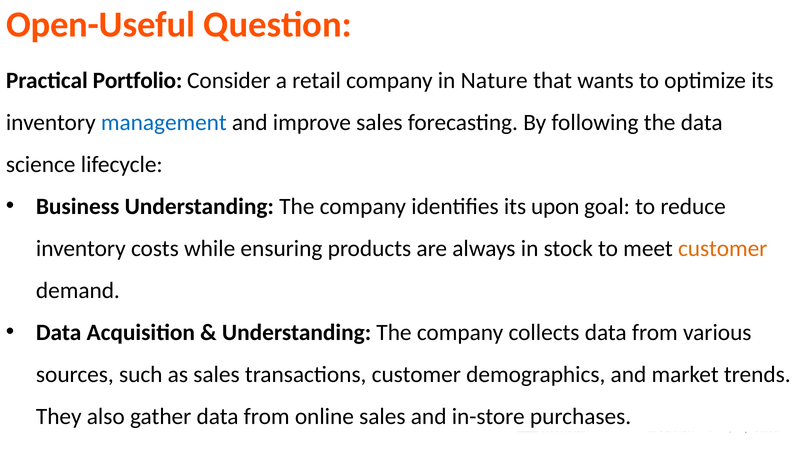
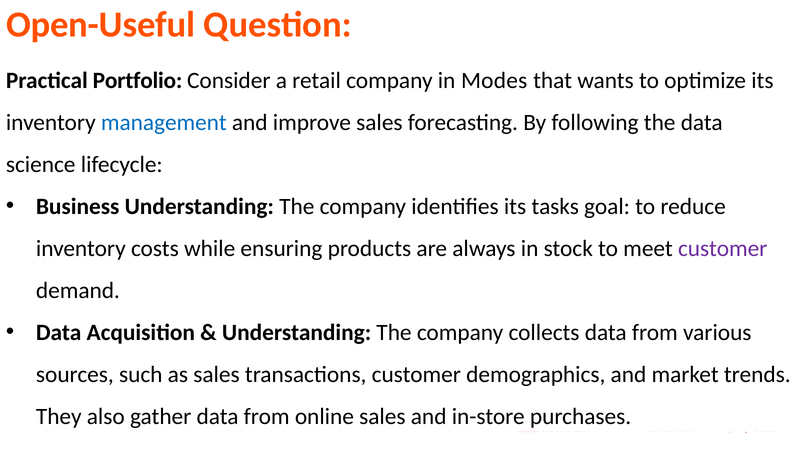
Nature: Nature -> Modes
upon: upon -> tasks
customer at (723, 249) colour: orange -> purple
